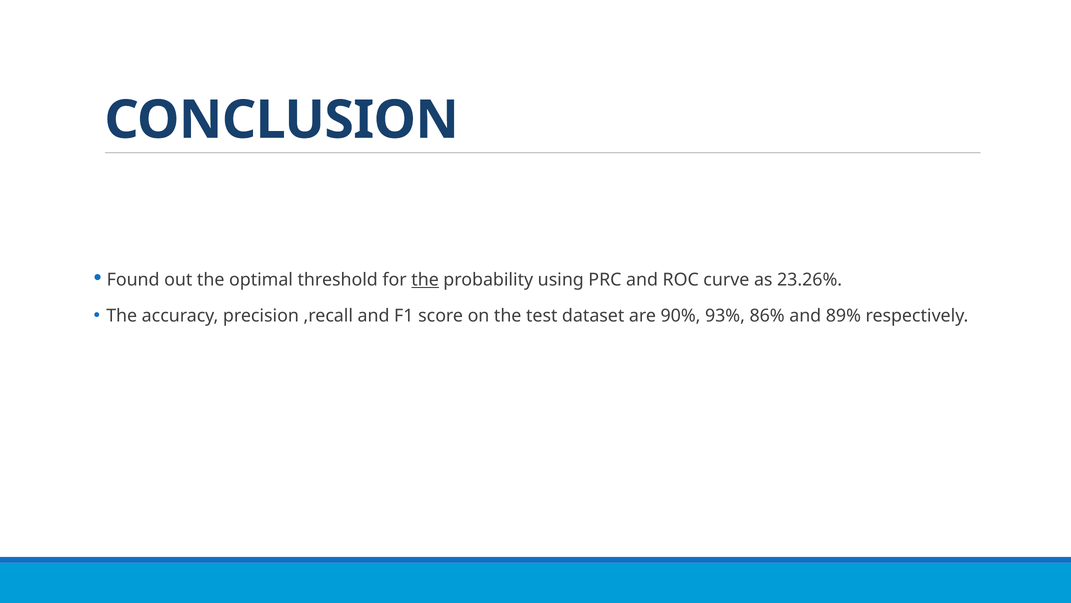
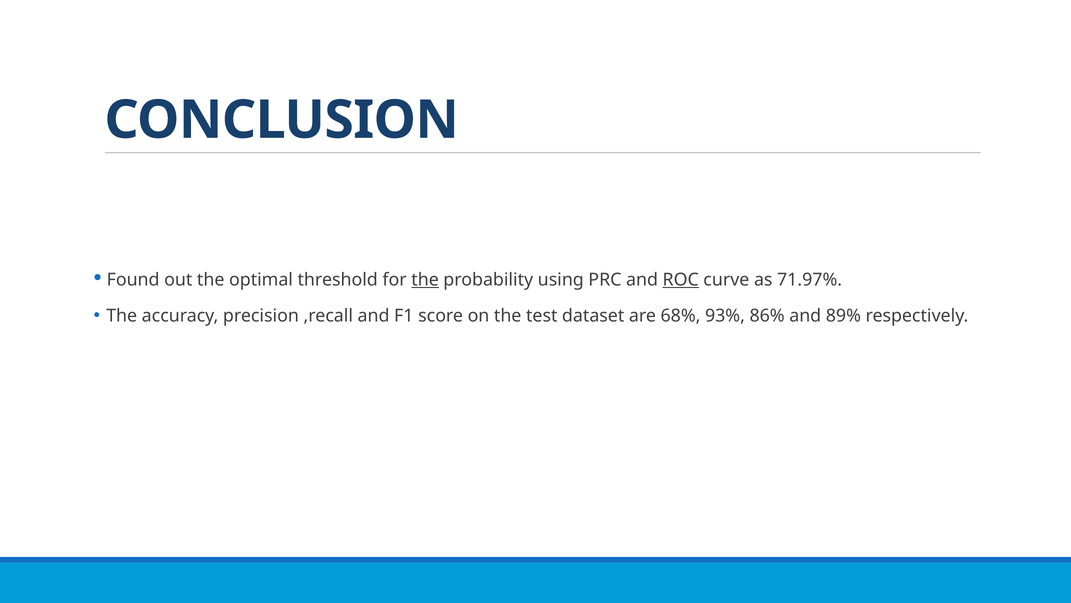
ROC underline: none -> present
23.26%: 23.26% -> 71.97%
90%: 90% -> 68%
